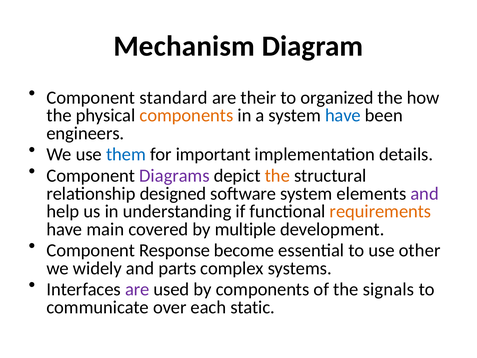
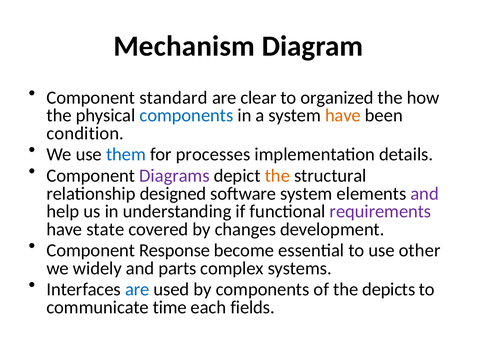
their: their -> clear
components at (186, 115) colour: orange -> blue
have at (343, 115) colour: blue -> orange
engineers: engineers -> condition
important: important -> processes
requirements colour: orange -> purple
main: main -> state
multiple: multiple -> changes
are at (137, 289) colour: purple -> blue
signals: signals -> depicts
over: over -> time
static: static -> fields
